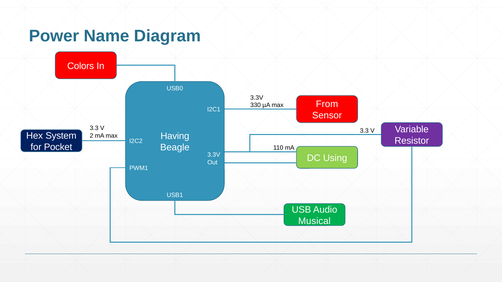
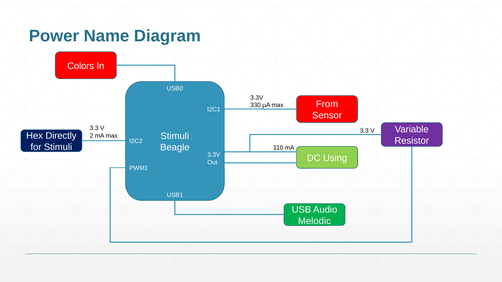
System: System -> Directly
Having at (175, 136): Having -> Stimuli
for Pocket: Pocket -> Stimuli
Musical: Musical -> Melodic
